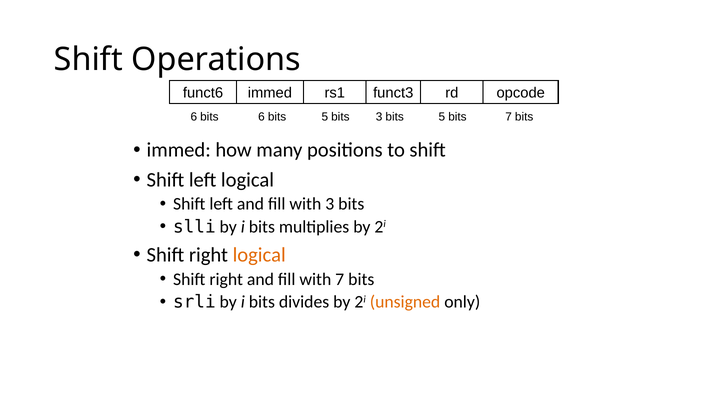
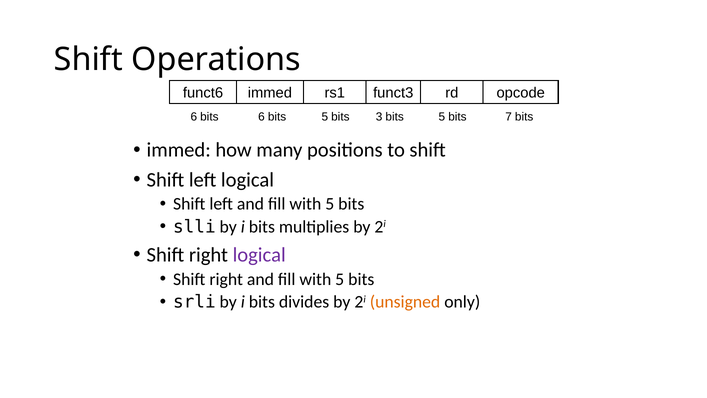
3 at (330, 204): 3 -> 5
logical at (259, 255) colour: orange -> purple
7 at (340, 279): 7 -> 5
